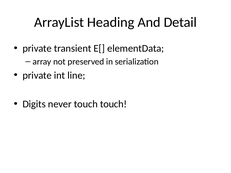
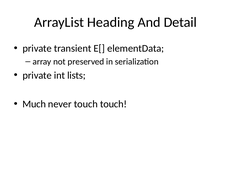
line: line -> lists
Digits: Digits -> Much
